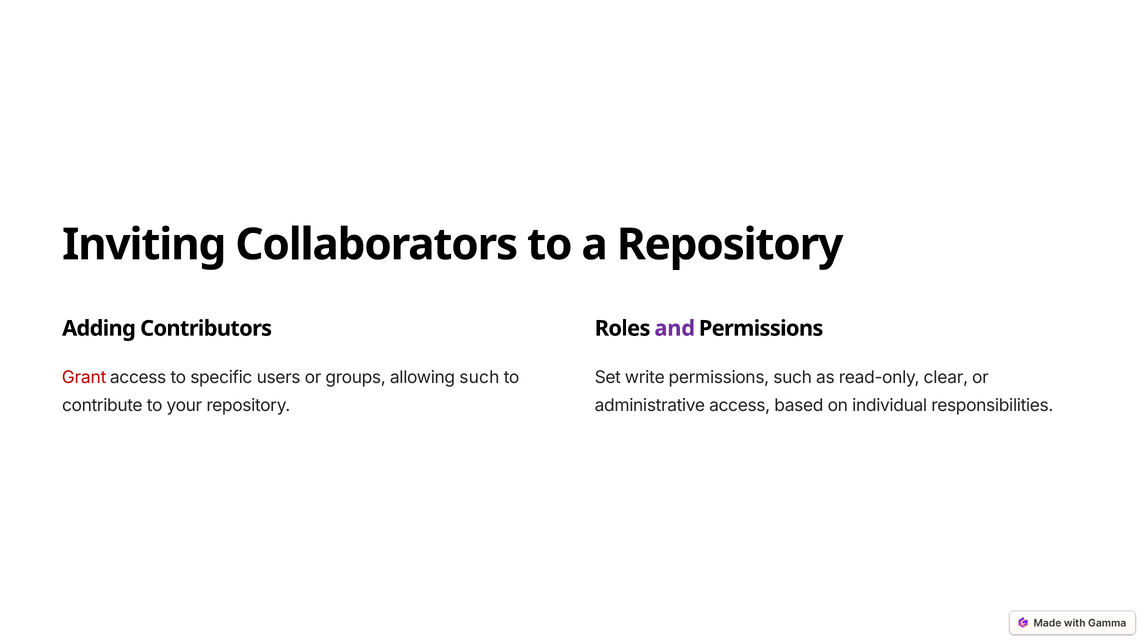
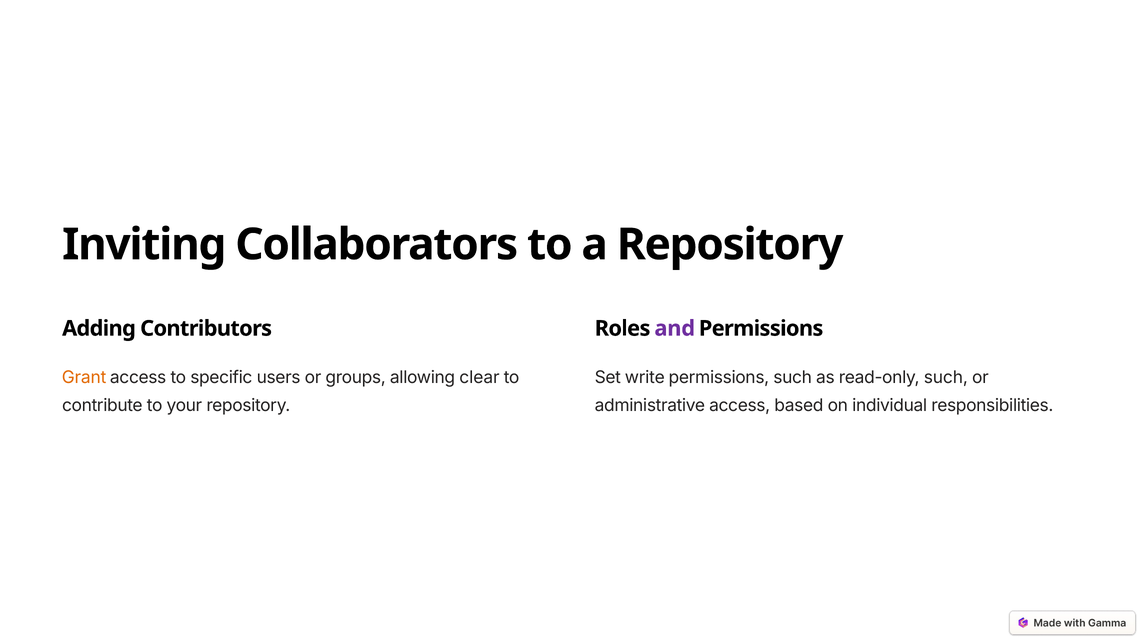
Grant colour: red -> orange
allowing such: such -> clear
read-only clear: clear -> such
